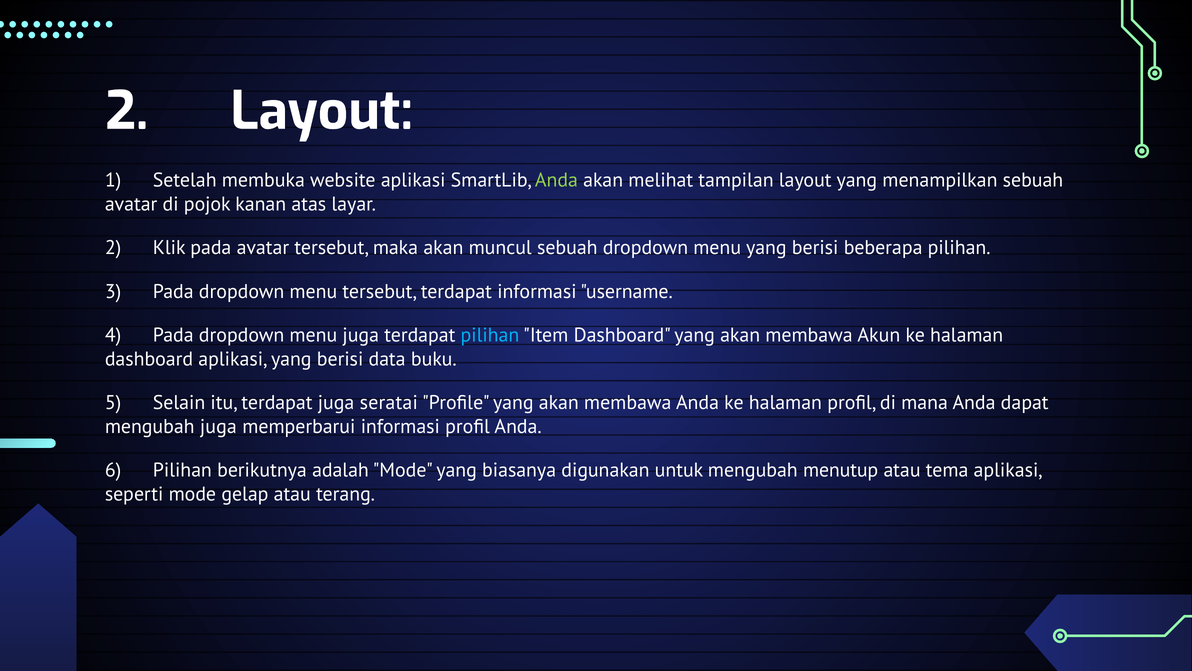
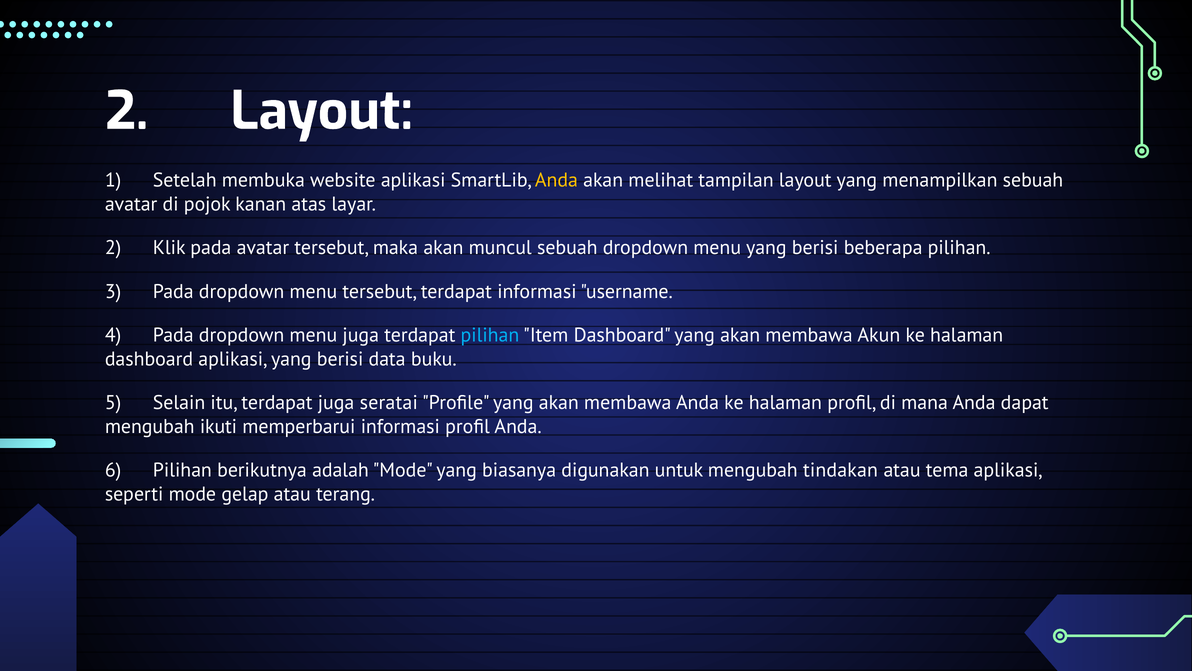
Anda at (556, 180) colour: light green -> yellow
mengubah juga: juga -> ikuti
menutup: menutup -> tindakan
